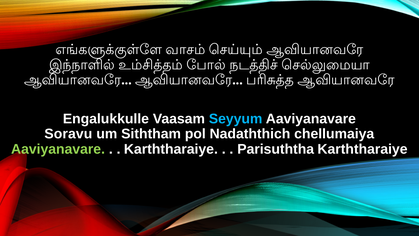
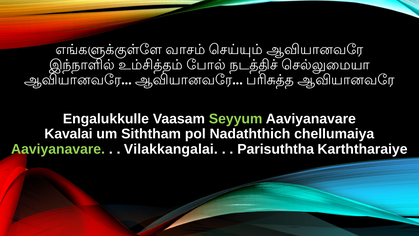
Seyyum colour: light blue -> light green
Soravu: Soravu -> Kavalai
Karththaraiye at (171, 149): Karththaraiye -> Vilakkangalai
